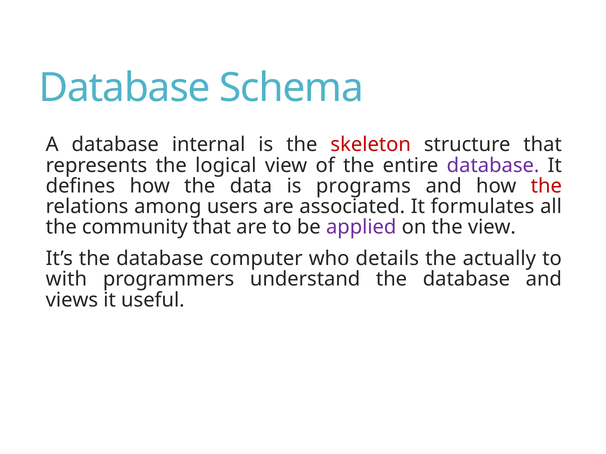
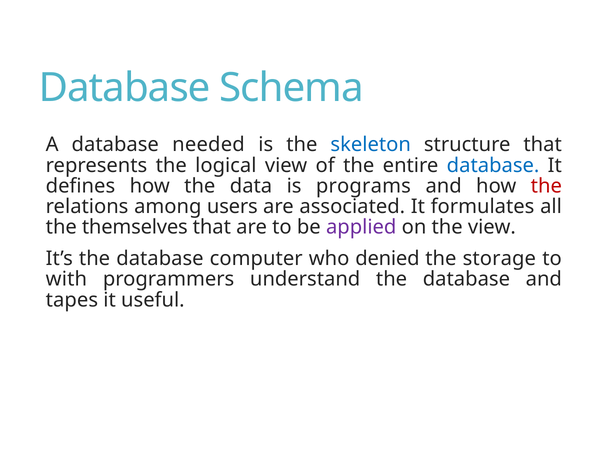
internal: internal -> needed
skeleton colour: red -> blue
database at (493, 166) colour: purple -> blue
community: community -> themselves
details: details -> denied
actually: actually -> storage
views: views -> tapes
